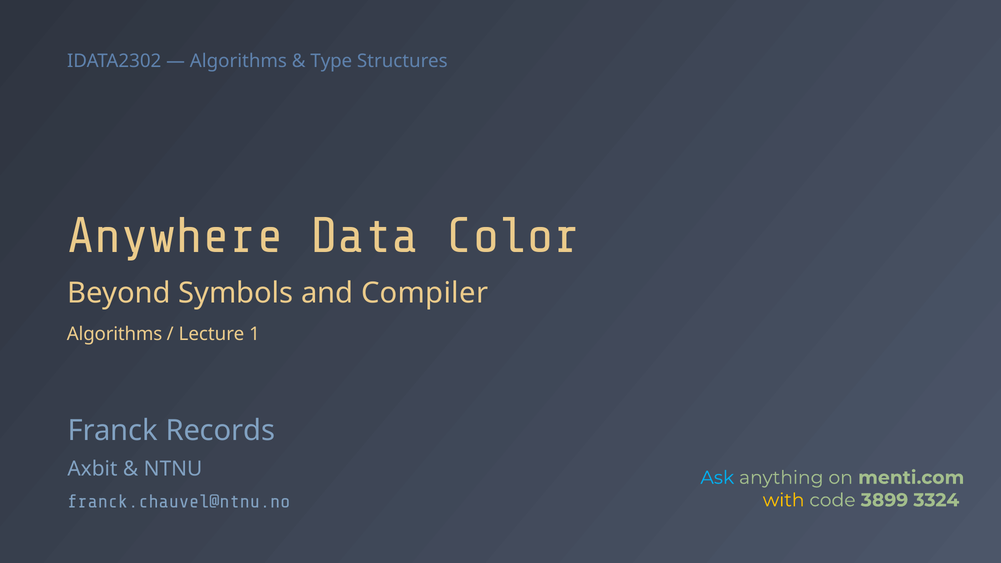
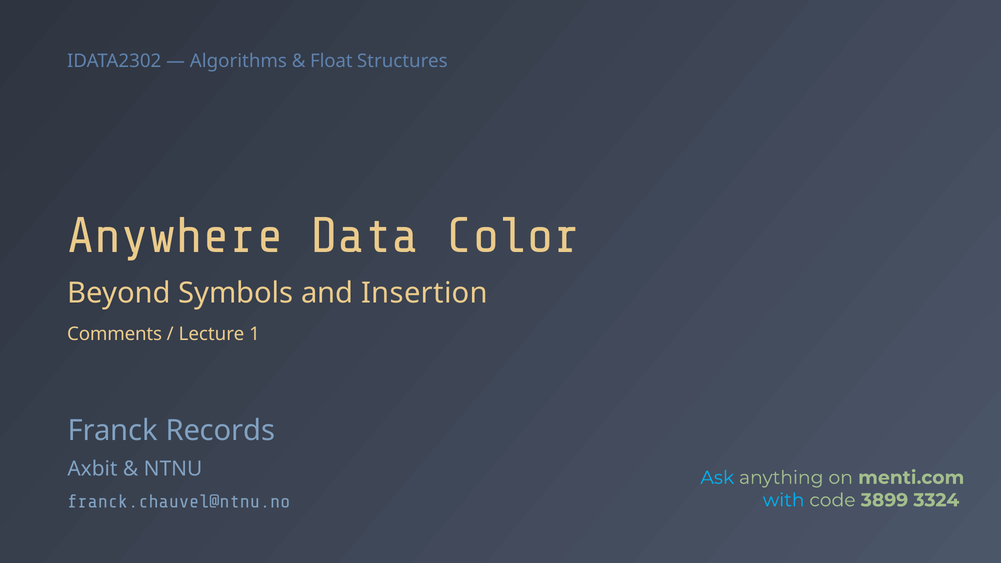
Type: Type -> Float
Compiler: Compiler -> Insertion
Algorithms at (115, 334): Algorithms -> Comments
with colour: yellow -> light blue
